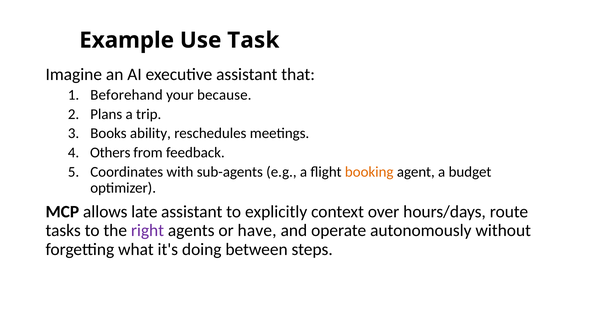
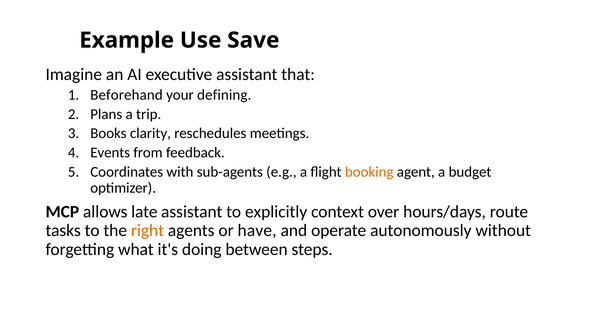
Task: Task -> Save
because: because -> defining
ability: ability -> clarity
Others: Others -> Events
right colour: purple -> orange
